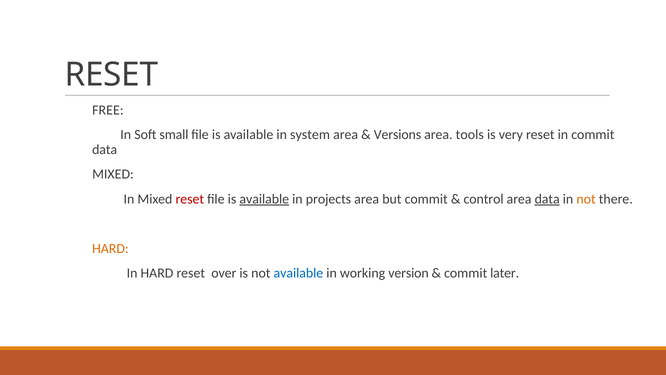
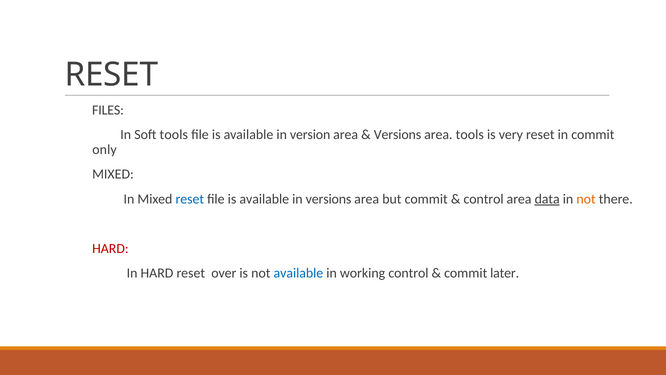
FREE: FREE -> FILES
Soft small: small -> tools
system: system -> version
data at (105, 150): data -> only
reset at (190, 199) colour: red -> blue
available at (264, 199) underline: present -> none
in projects: projects -> versions
HARD at (110, 248) colour: orange -> red
working version: version -> control
